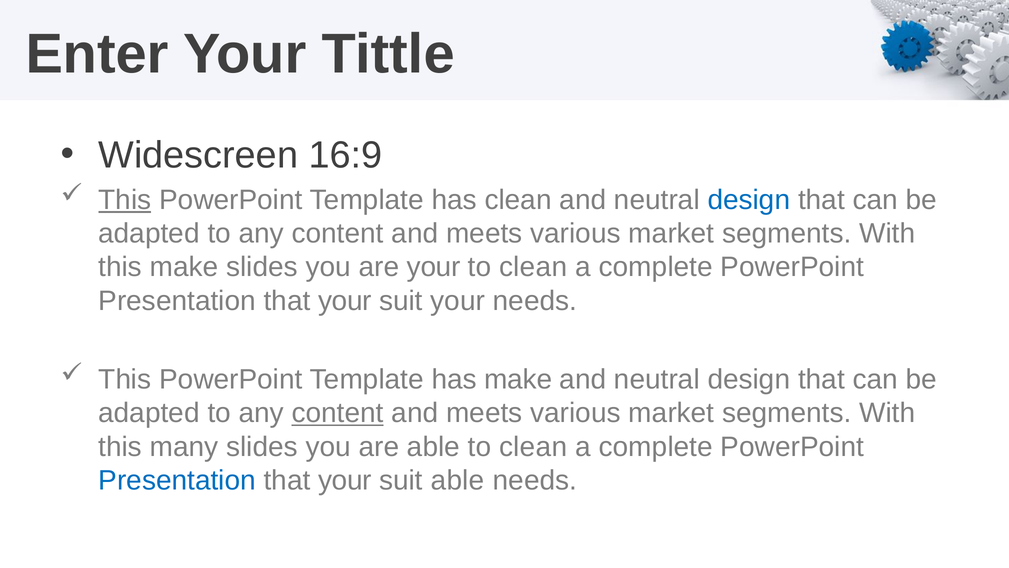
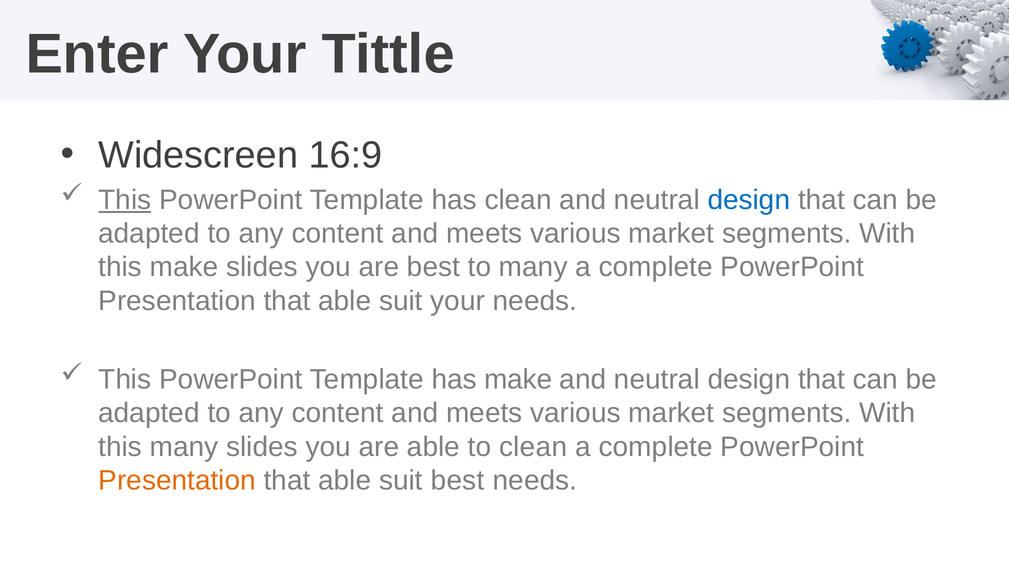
are your: your -> best
clean at (533, 267): clean -> many
your at (345, 301): your -> able
content at (338, 413) underline: present -> none
Presentation at (177, 480) colour: blue -> orange
your at (345, 480): your -> able
suit able: able -> best
